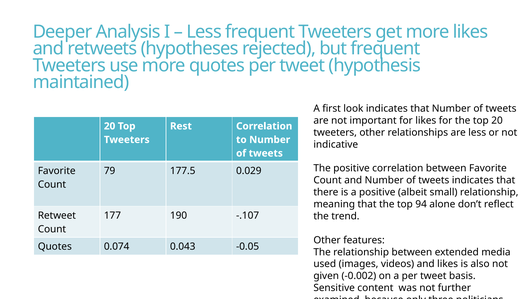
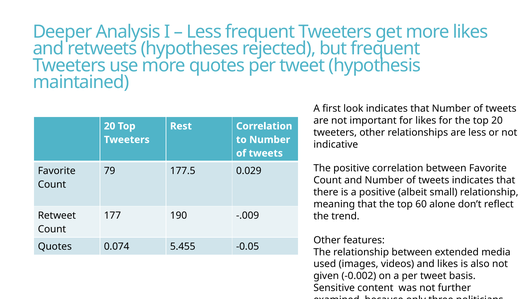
94: 94 -> 60
-.107: -.107 -> -.009
0.043: 0.043 -> 5.455
